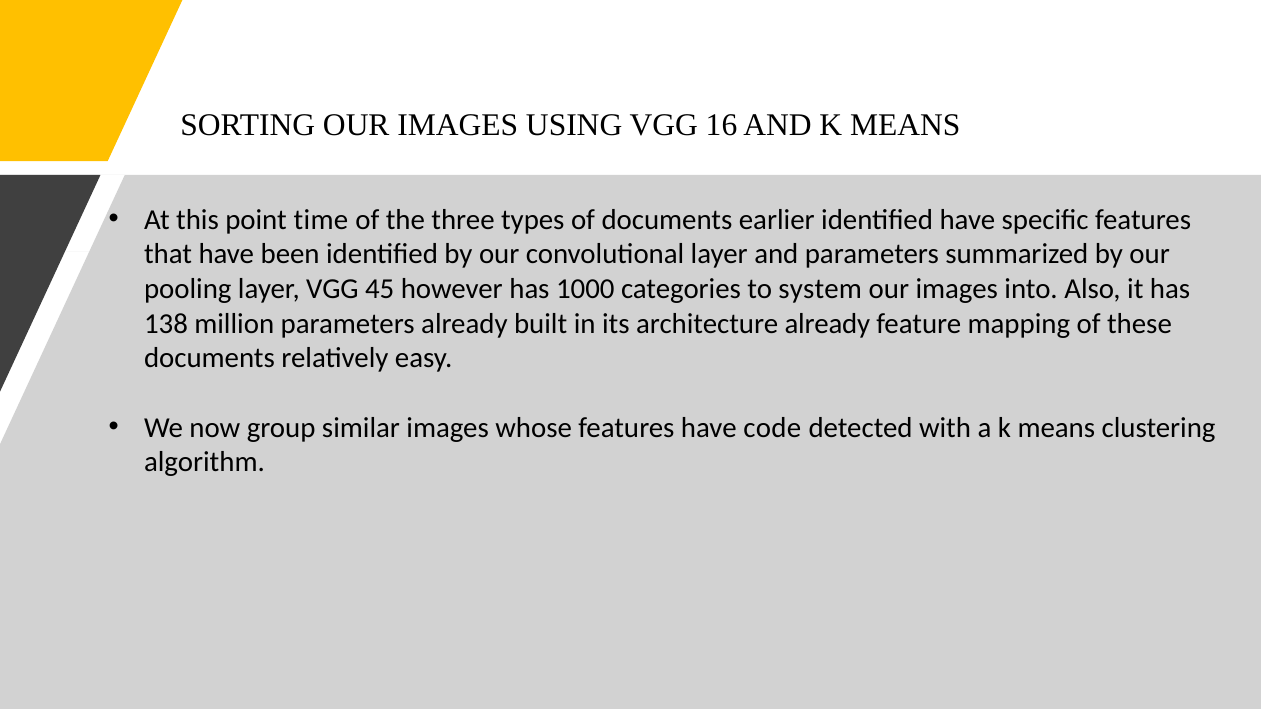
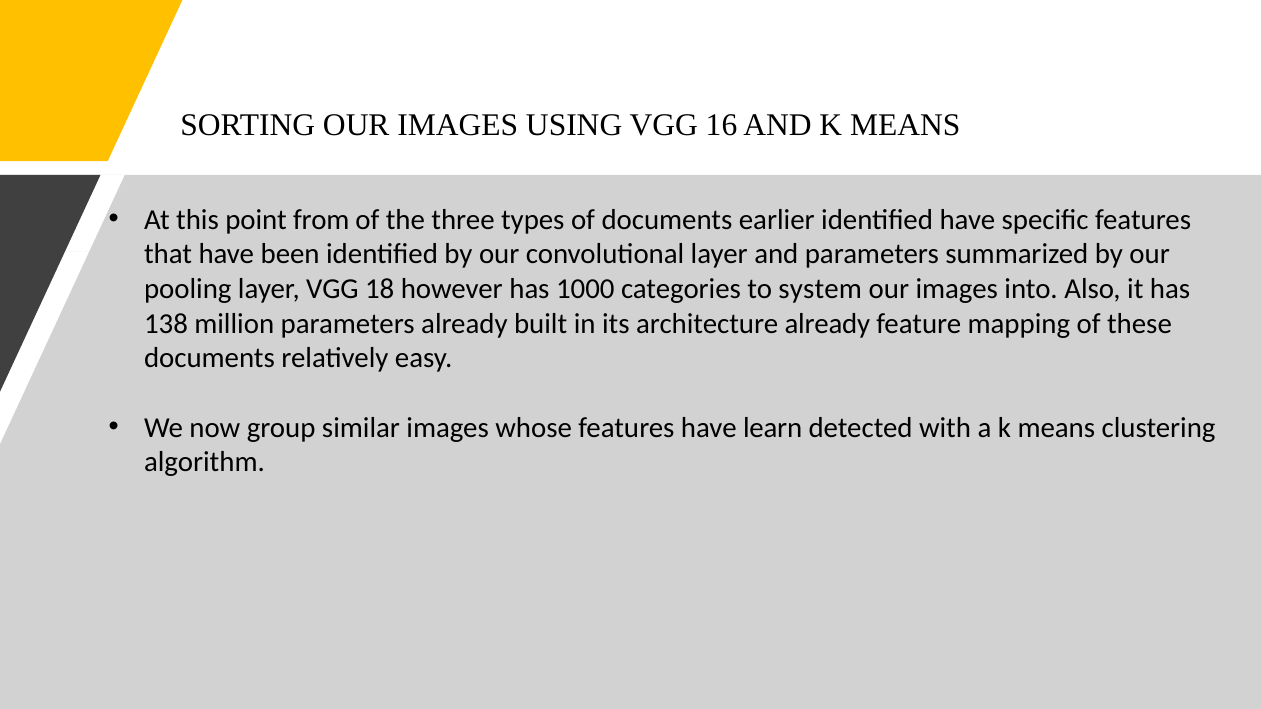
time: time -> from
45: 45 -> 18
code: code -> learn
